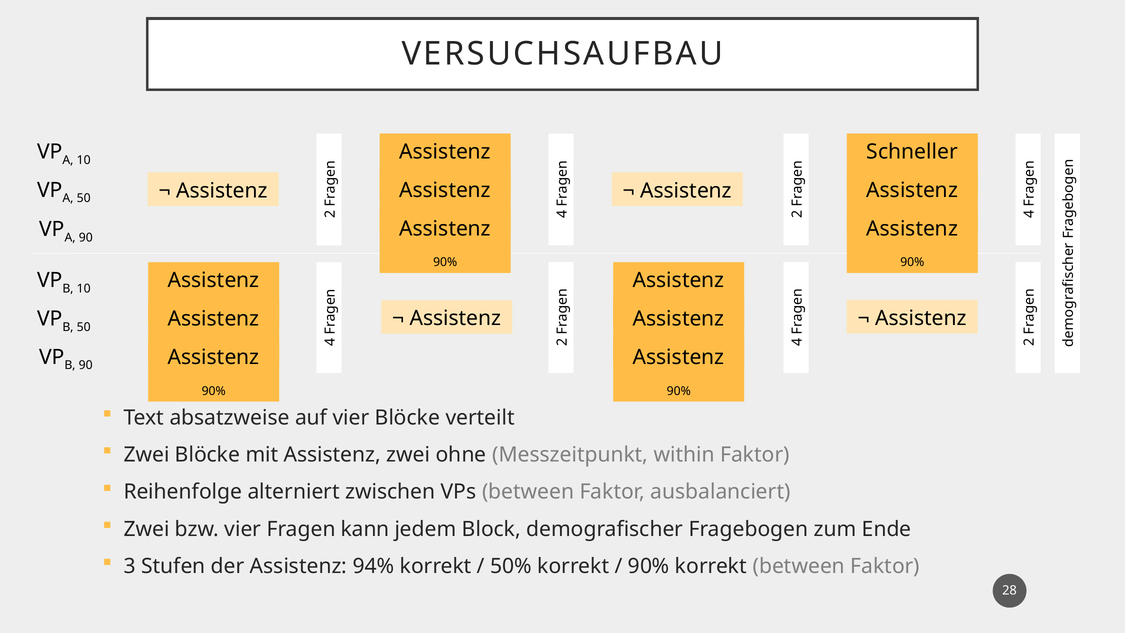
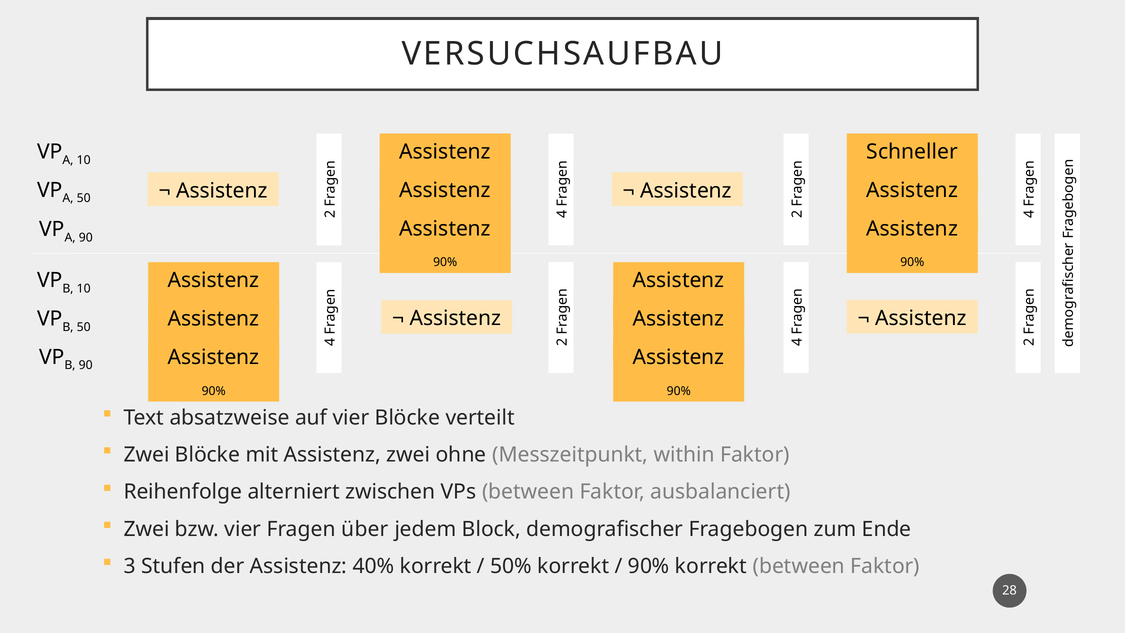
kann: kann -> über
94%: 94% -> 40%
